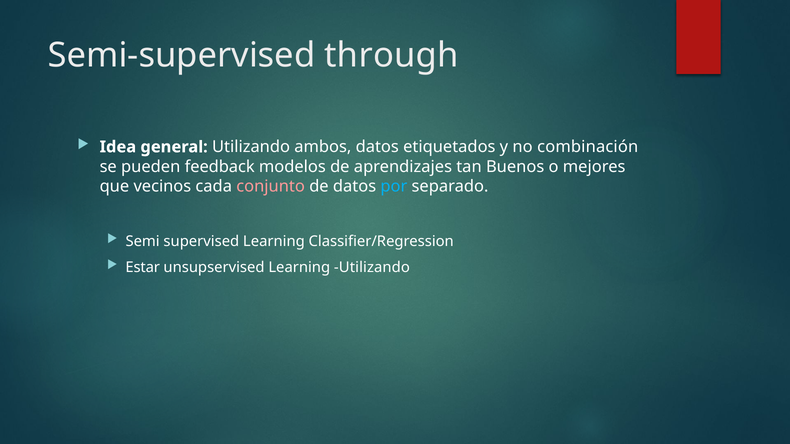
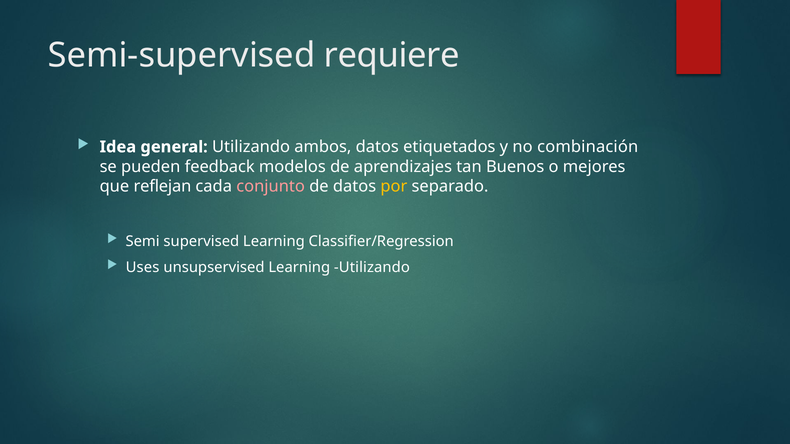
through: through -> requiere
vecinos: vecinos -> reflejan
por colour: light blue -> yellow
Estar: Estar -> Uses
